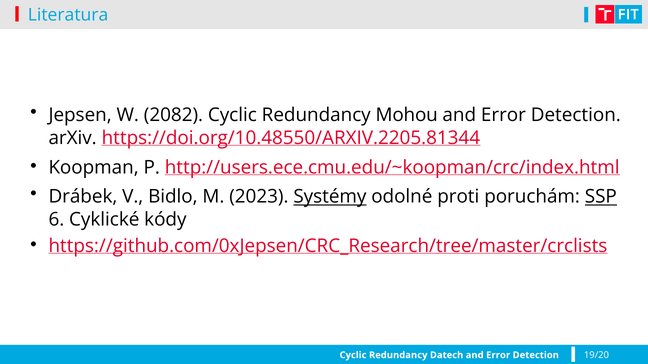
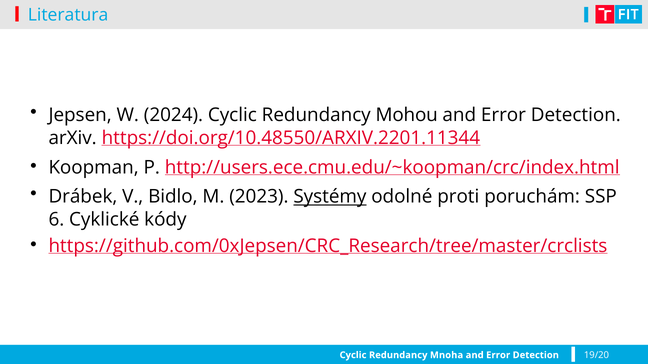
2082: 2082 -> 2024
https://doi.org/10.48550/ARXIV.2205.81344: https://doi.org/10.48550/ARXIV.2205.81344 -> https://doi.org/10.48550/ARXIV.2201.11344
SSP underline: present -> none
Datech: Datech -> Mnoha
